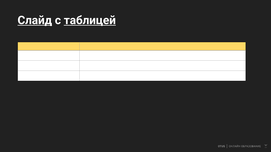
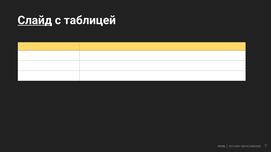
таблицей underline: present -> none
